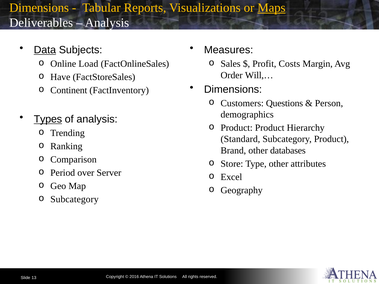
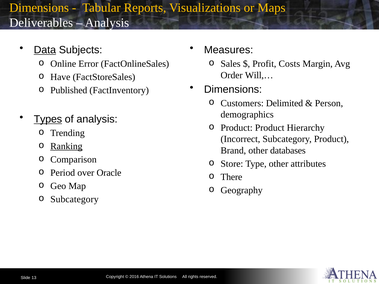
Maps underline: present -> none
Load: Load -> Error
Continent: Continent -> Published
Questions: Questions -> Delimited
Standard: Standard -> Incorrect
Ranking underline: none -> present
Server: Server -> Oracle
Excel: Excel -> There
